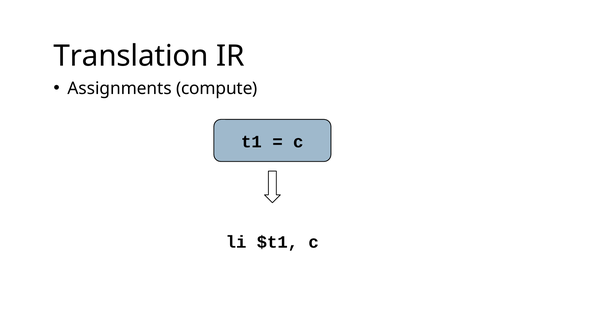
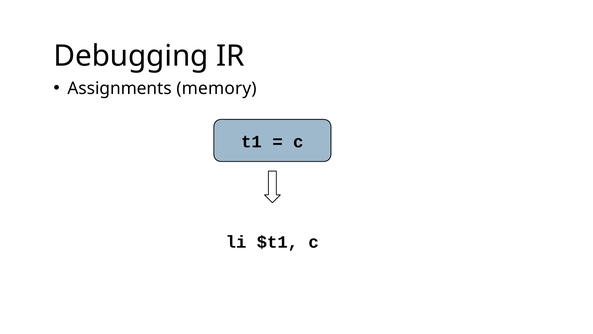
Translation: Translation -> Debugging
compute: compute -> memory
